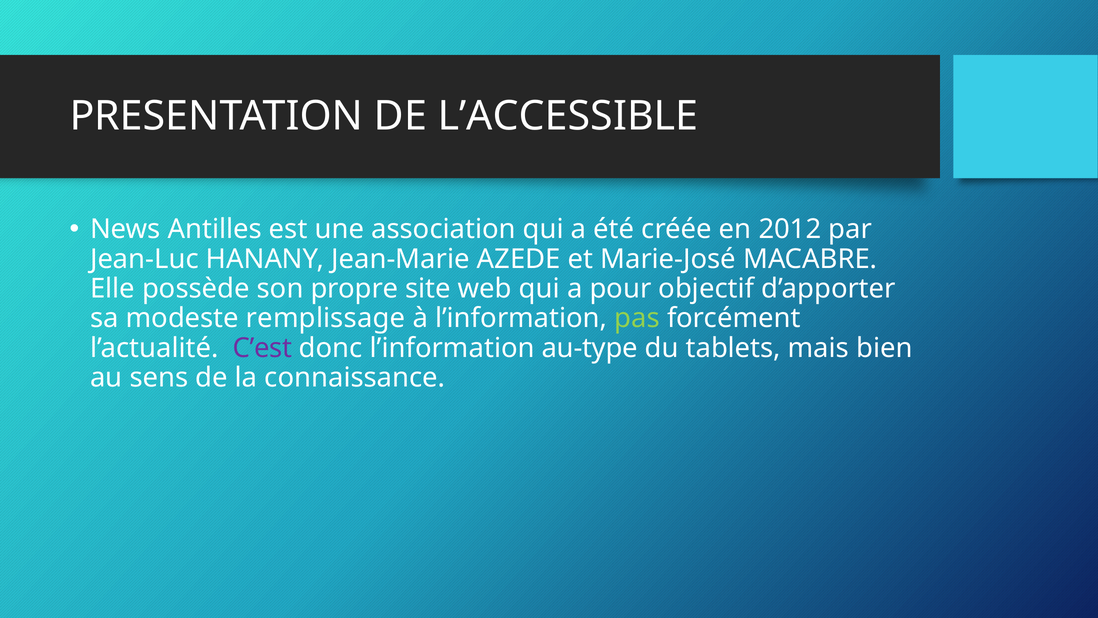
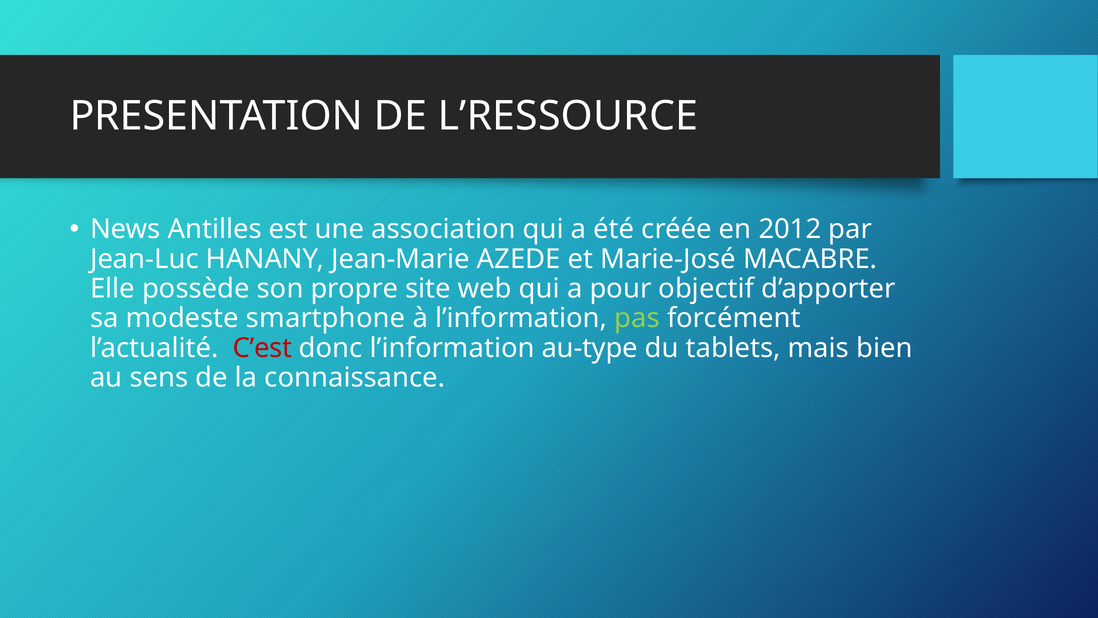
L’ACCESSIBLE: L’ACCESSIBLE -> L’RESSOURCE
remplissage: remplissage -> smartphone
C’est colour: purple -> red
